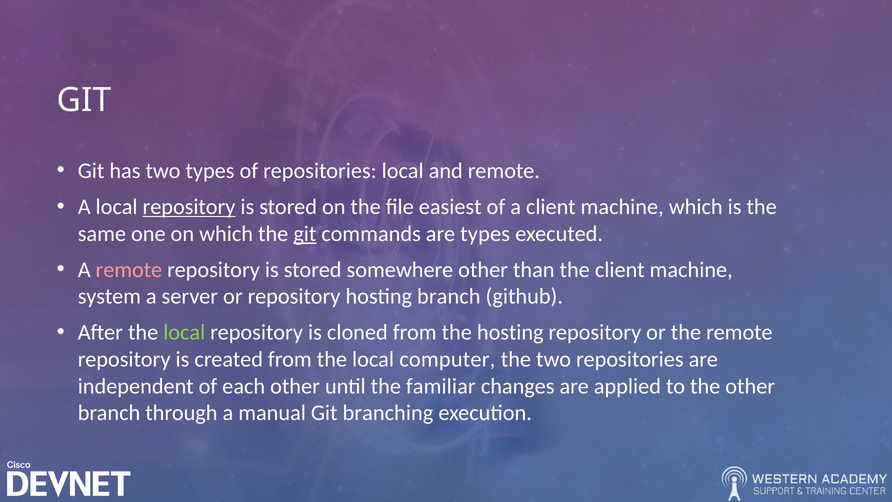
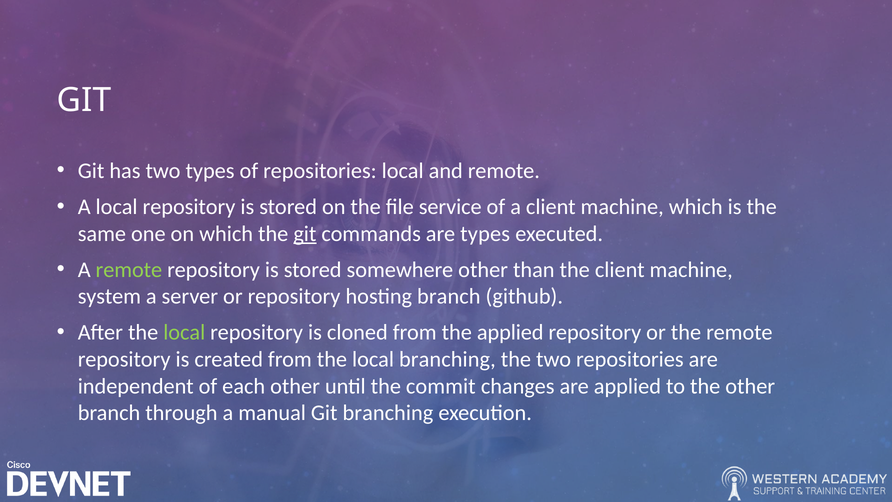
repository at (189, 207) underline: present -> none
easiest: easiest -> service
remote at (129, 270) colour: pink -> light green
the hosting: hosting -> applied
local computer: computer -> branching
familiar: familiar -> commit
